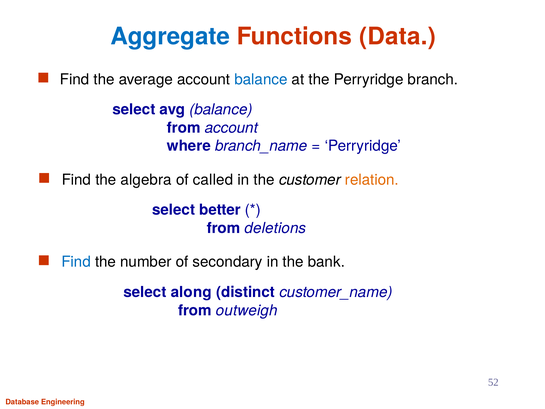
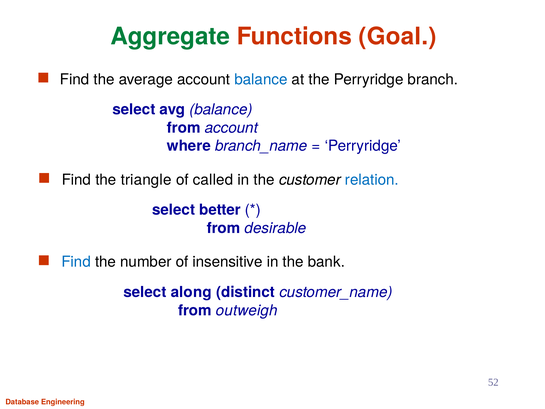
Aggregate colour: blue -> green
Data: Data -> Goal
algebra: algebra -> triangle
relation colour: orange -> blue
deletions: deletions -> desirable
secondary: secondary -> insensitive
